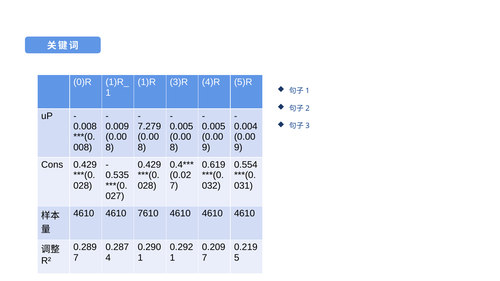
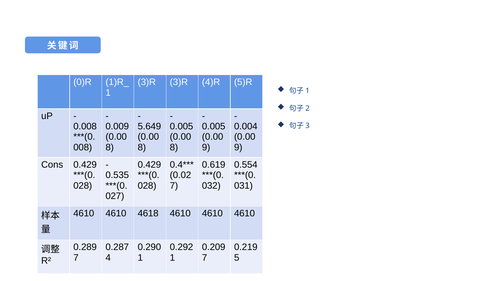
1)R at (147, 82): 1)R -> 3)R
7.279: 7.279 -> 5.649
7610: 7610 -> 4618
